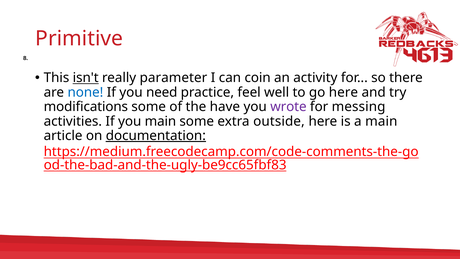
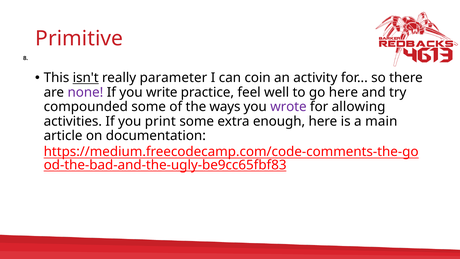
none colour: blue -> purple
need: need -> write
modifications: modifications -> compounded
have: have -> ways
messing: messing -> allowing
you main: main -> print
outside: outside -> enough
documentation underline: present -> none
